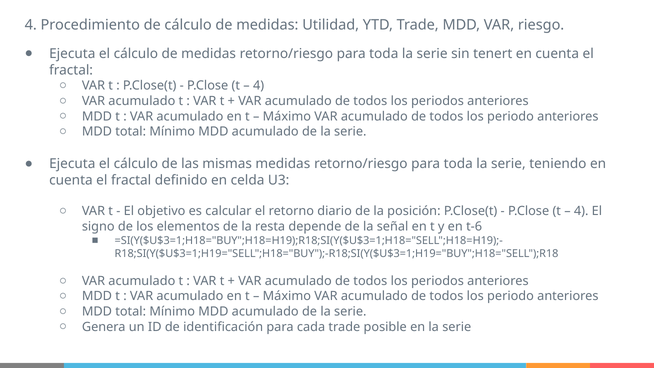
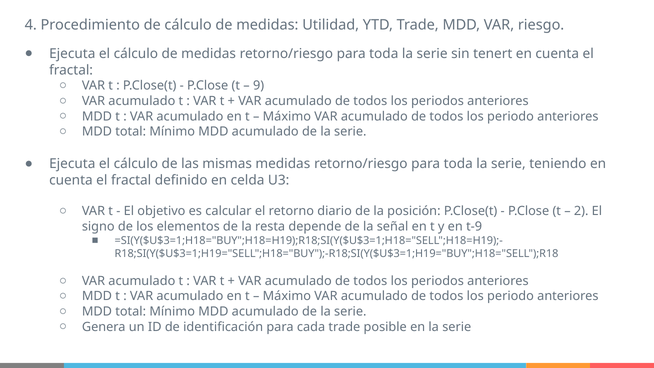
4 at (259, 86): 4 -> 9
4 at (581, 211): 4 -> 2
t-6: t-6 -> t-9
